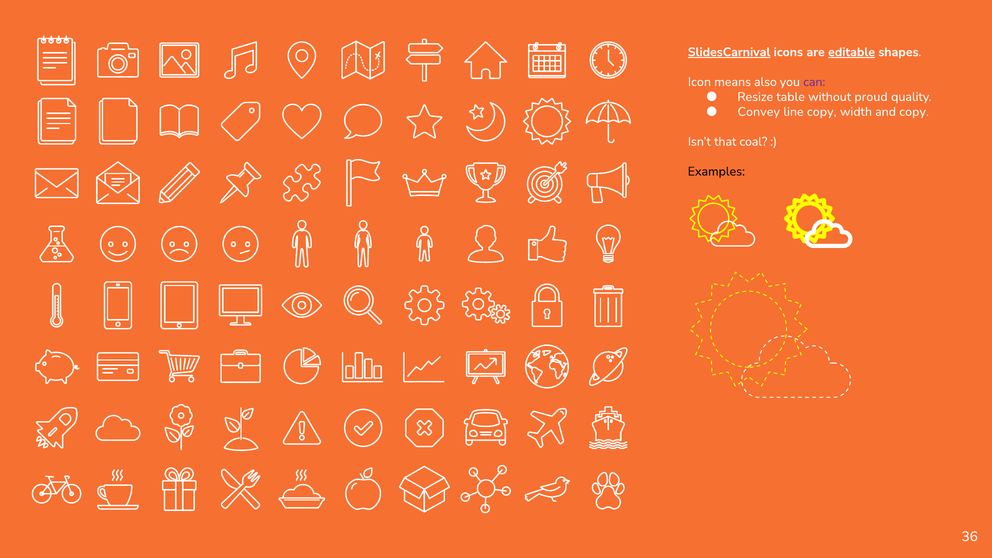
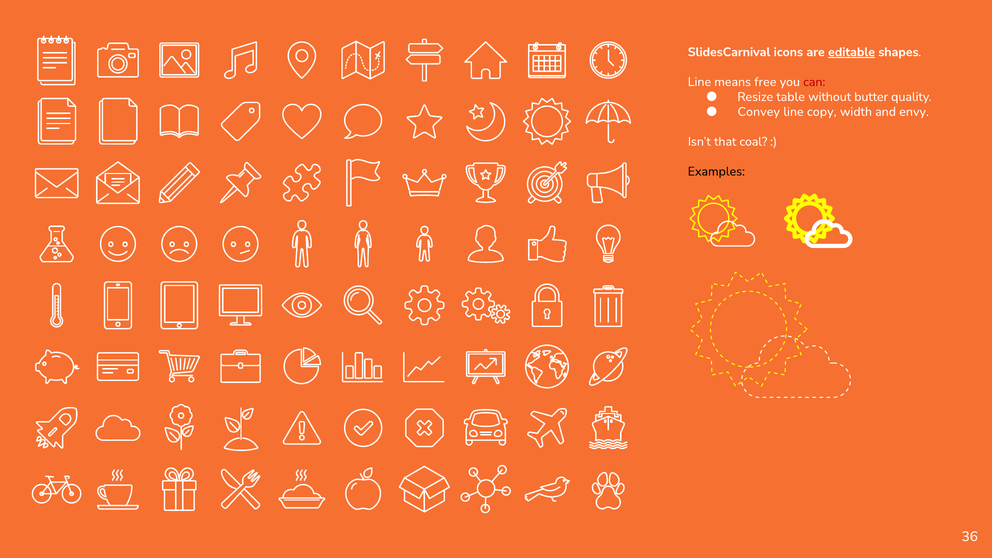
SlidesCarnival underline: present -> none
Icon at (699, 82): Icon -> Line
also: also -> free
can colour: purple -> red
proud: proud -> butter
and copy: copy -> envy
